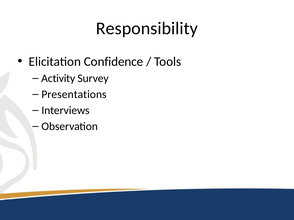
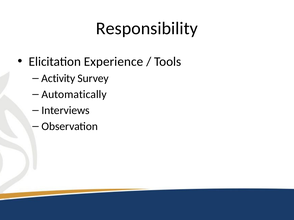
Confidence: Confidence -> Experience
Presentations: Presentations -> Automatically
